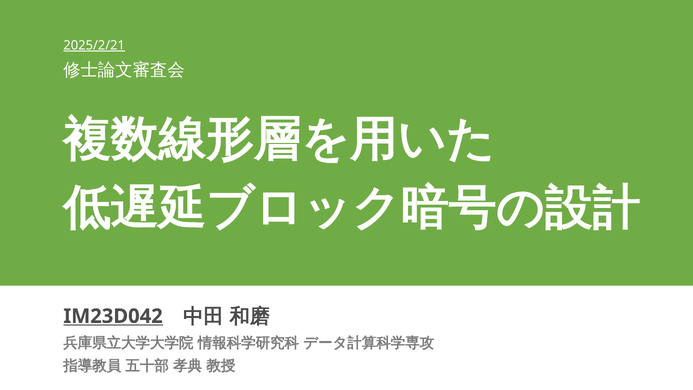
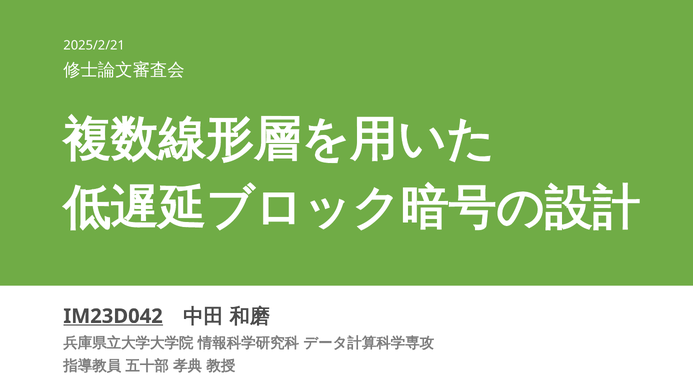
2025/2/21 underline: present -> none
